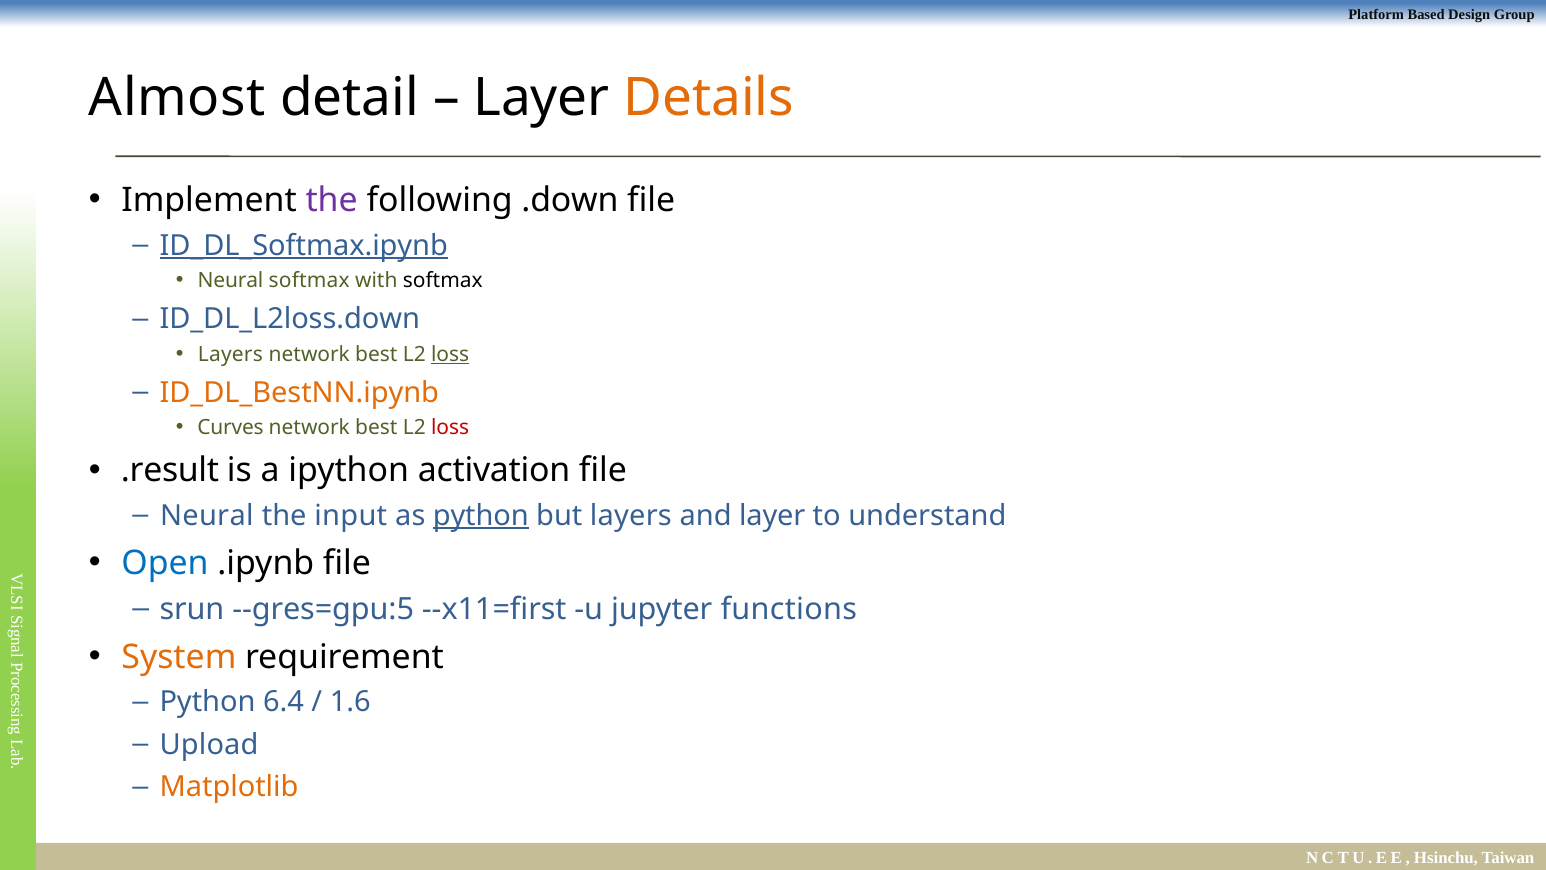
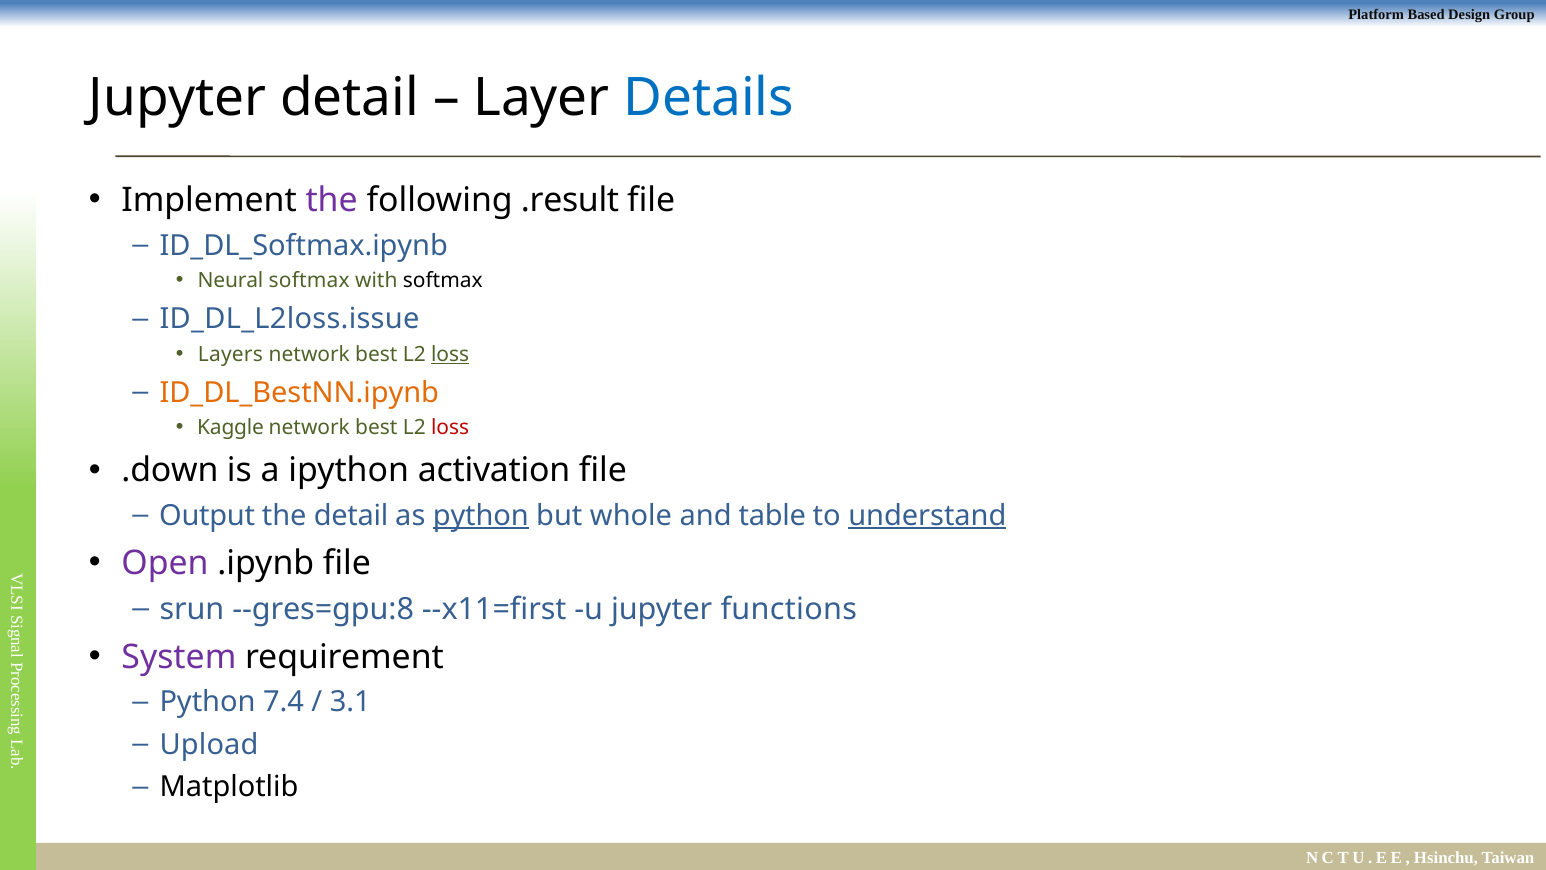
Almost at (177, 98): Almost -> Jupyter
Details colour: orange -> blue
.down: .down -> .result
ID_DL_Softmax.ipynb underline: present -> none
ID_DL_L2loss.down: ID_DL_L2loss.down -> ID_DL_L2loss.issue
Curves: Curves -> Kaggle
.result: .result -> .down
Neural at (207, 516): Neural -> Output
the input: input -> detail
but layers: layers -> whole
and layer: layer -> table
understand underline: none -> present
Open colour: blue -> purple
--gres=gpu:5: --gres=gpu:5 -> --gres=gpu:8
System colour: orange -> purple
6.4: 6.4 -> 7.4
1.6: 1.6 -> 3.1
Matplotlib colour: orange -> black
